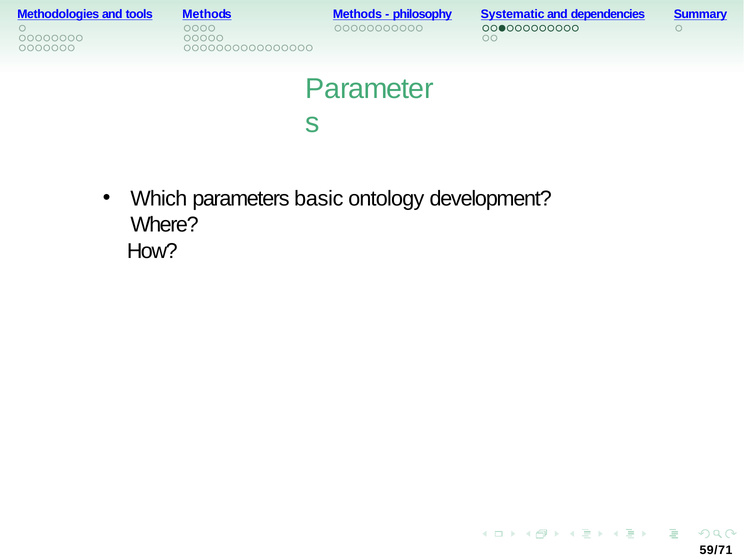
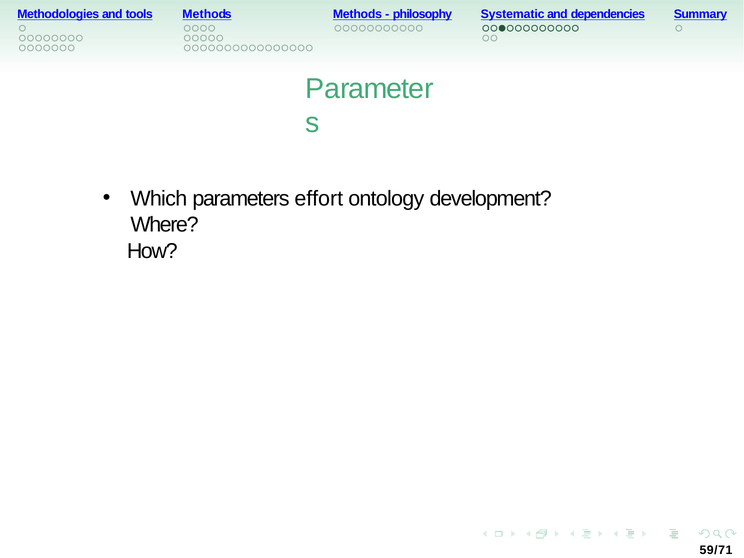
basic: basic -> effort
